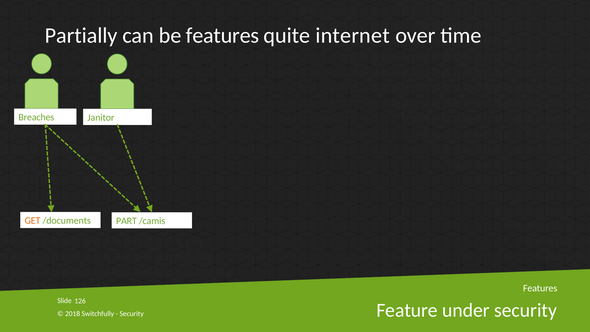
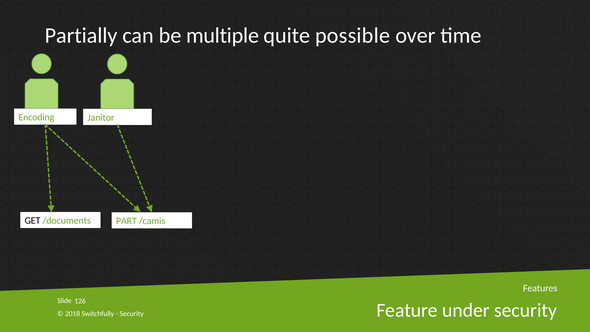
be features: features -> multiple
internet: internet -> possible
Breaches: Breaches -> Encoding
GET colour: orange -> black
